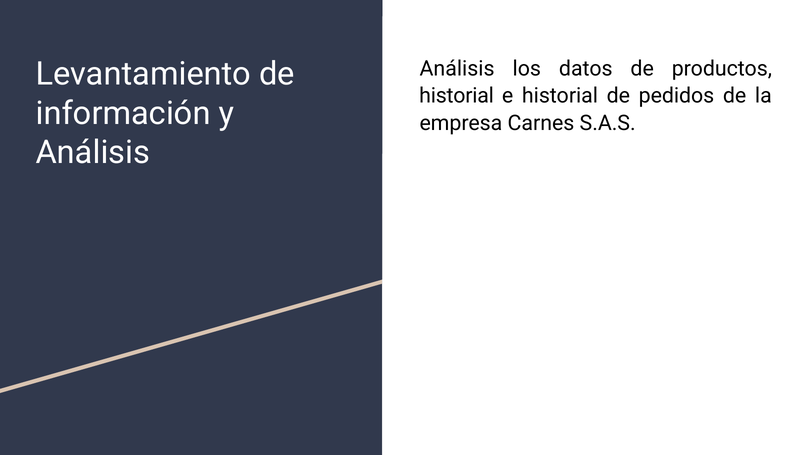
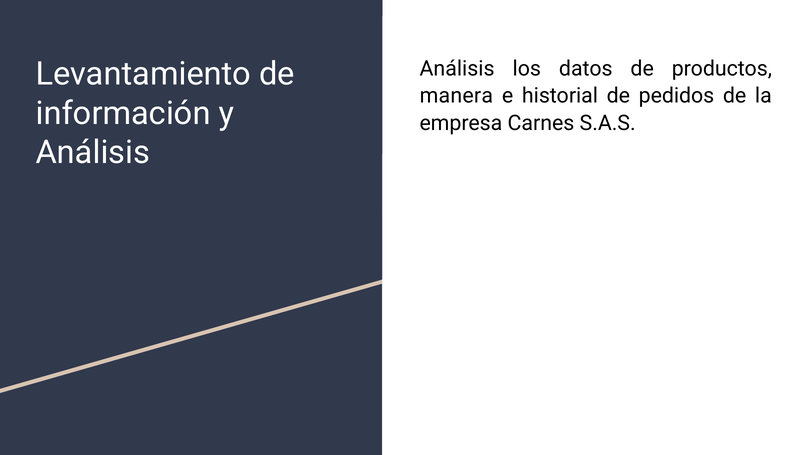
historial at (457, 96): historial -> manera
